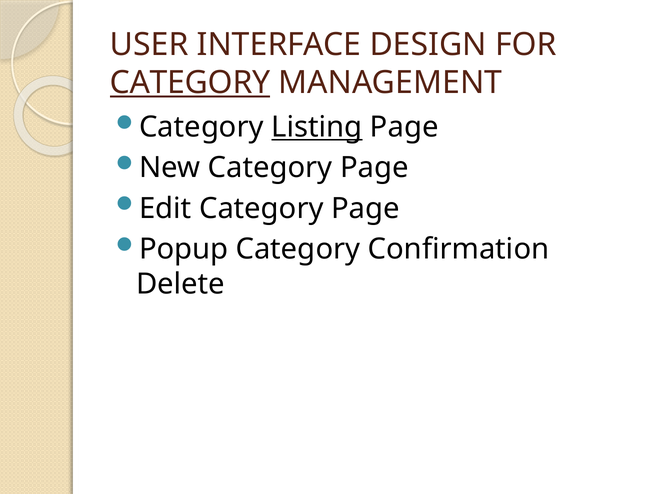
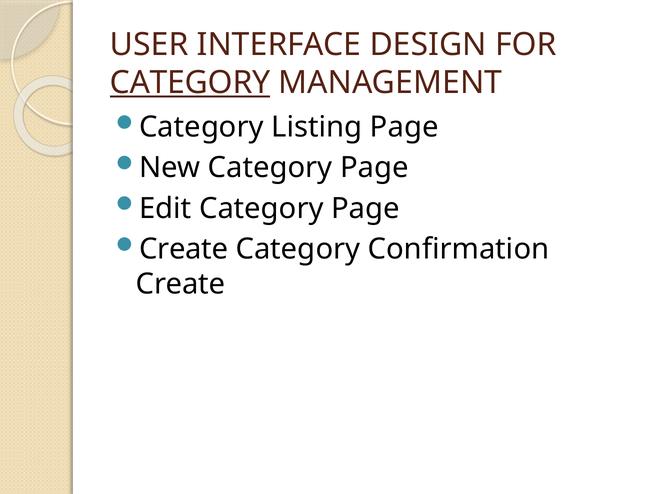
Listing underline: present -> none
Popup at (184, 249): Popup -> Create
Delete at (180, 284): Delete -> Create
